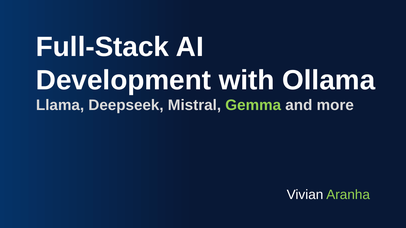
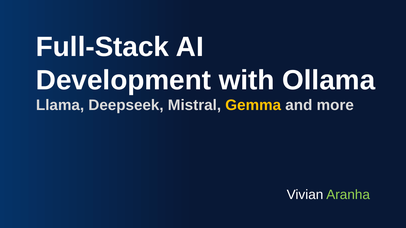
Gemma colour: light green -> yellow
